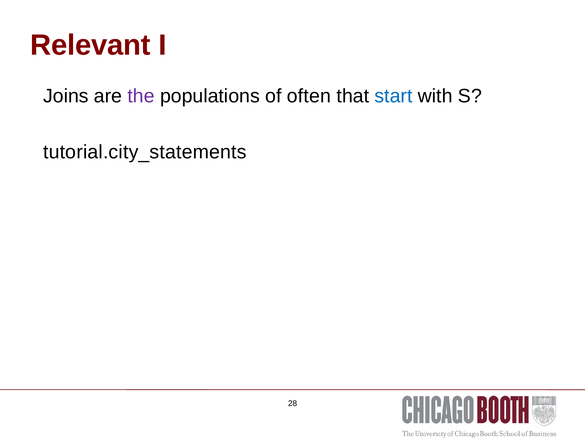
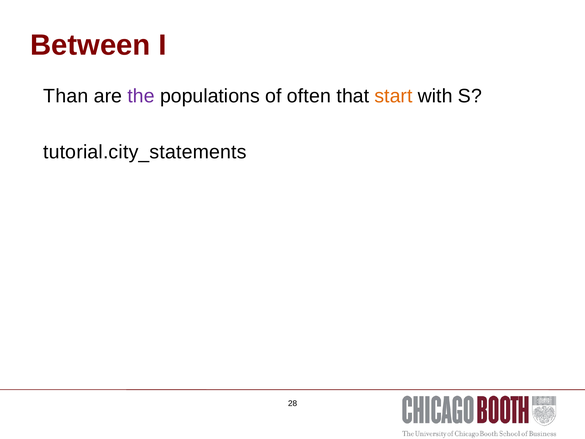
Relevant: Relevant -> Between
Joins: Joins -> Than
start colour: blue -> orange
